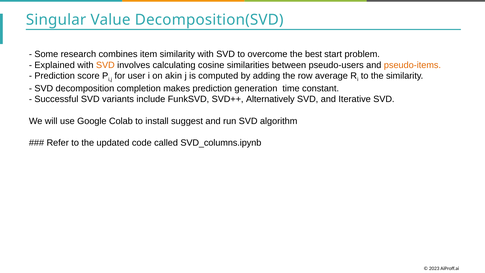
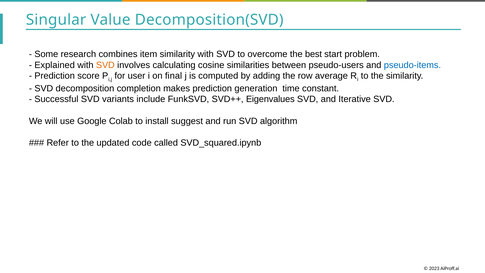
pseudo-items colour: orange -> blue
akin: akin -> final
Alternatively: Alternatively -> Eigenvalues
SVD_columns.ipynb: SVD_columns.ipynb -> SVD_squared.ipynb
